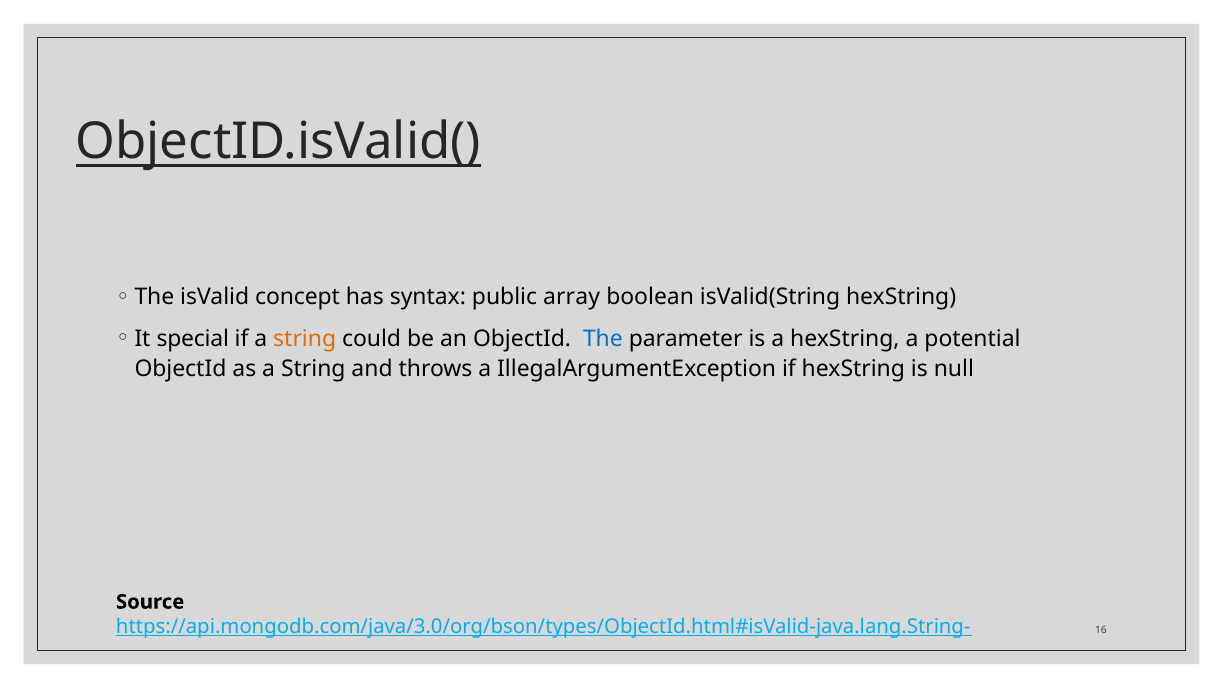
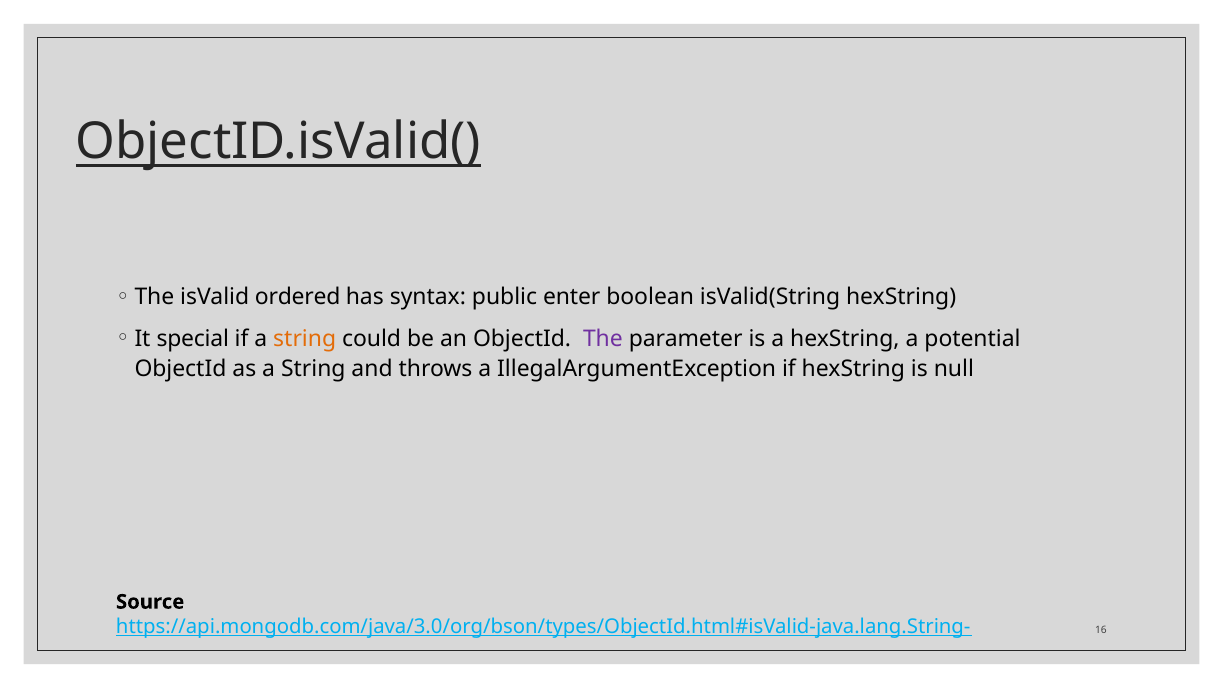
concept: concept -> ordered
array: array -> enter
The at (603, 339) colour: blue -> purple
